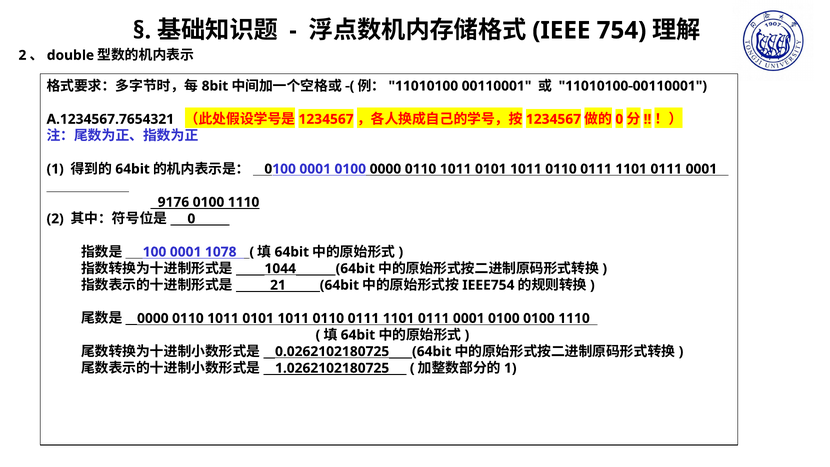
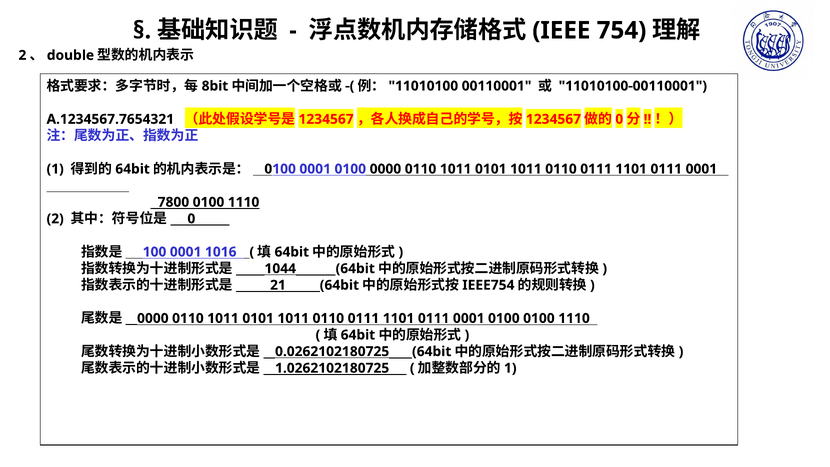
9176: 9176 -> 7800
1078: 1078 -> 1016
